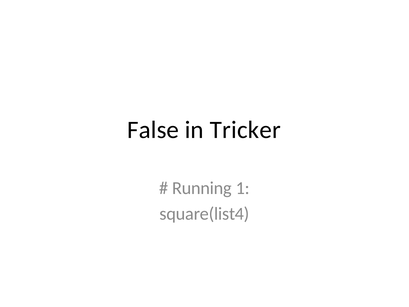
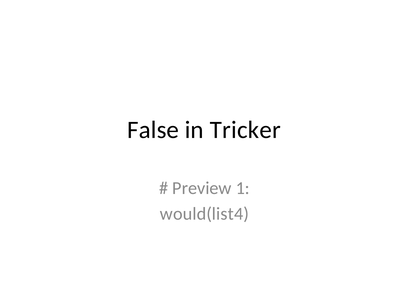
Running: Running -> Preview
square(list4: square(list4 -> would(list4
